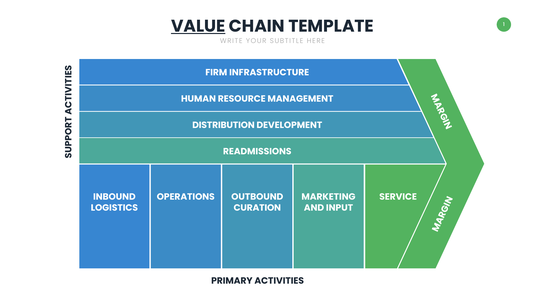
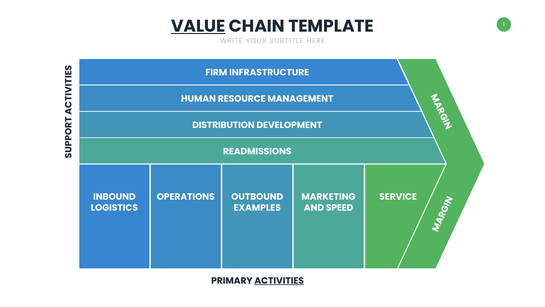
CURATION: CURATION -> EXAMPLES
INPUT: INPUT -> SPEED
ACTIVITIES underline: none -> present
